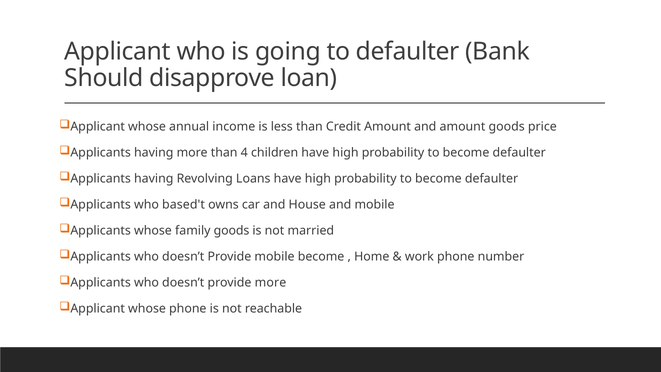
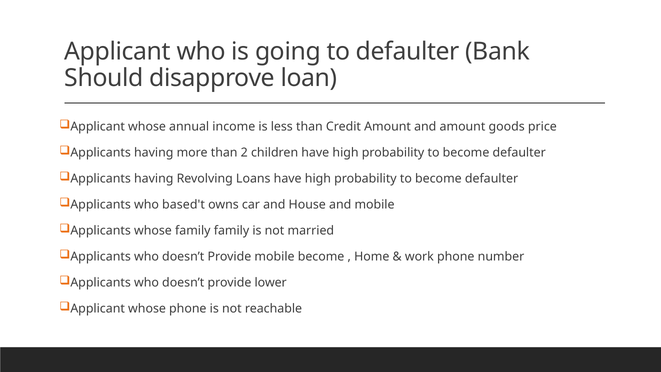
4: 4 -> 2
family goods: goods -> family
provide more: more -> lower
